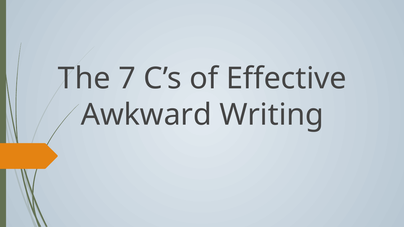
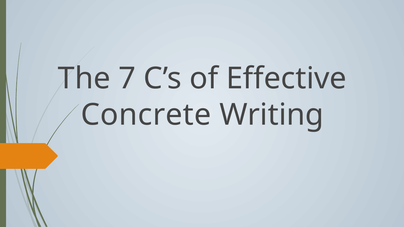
Awkward: Awkward -> Concrete
